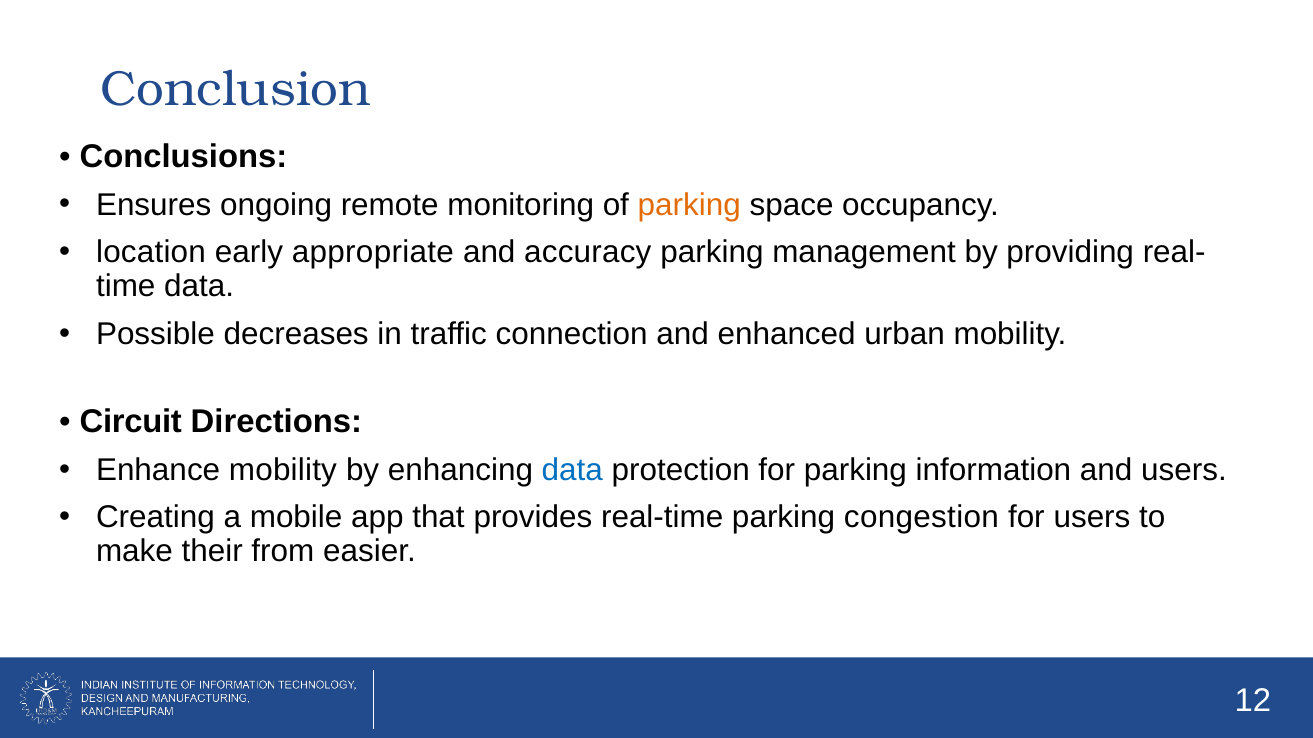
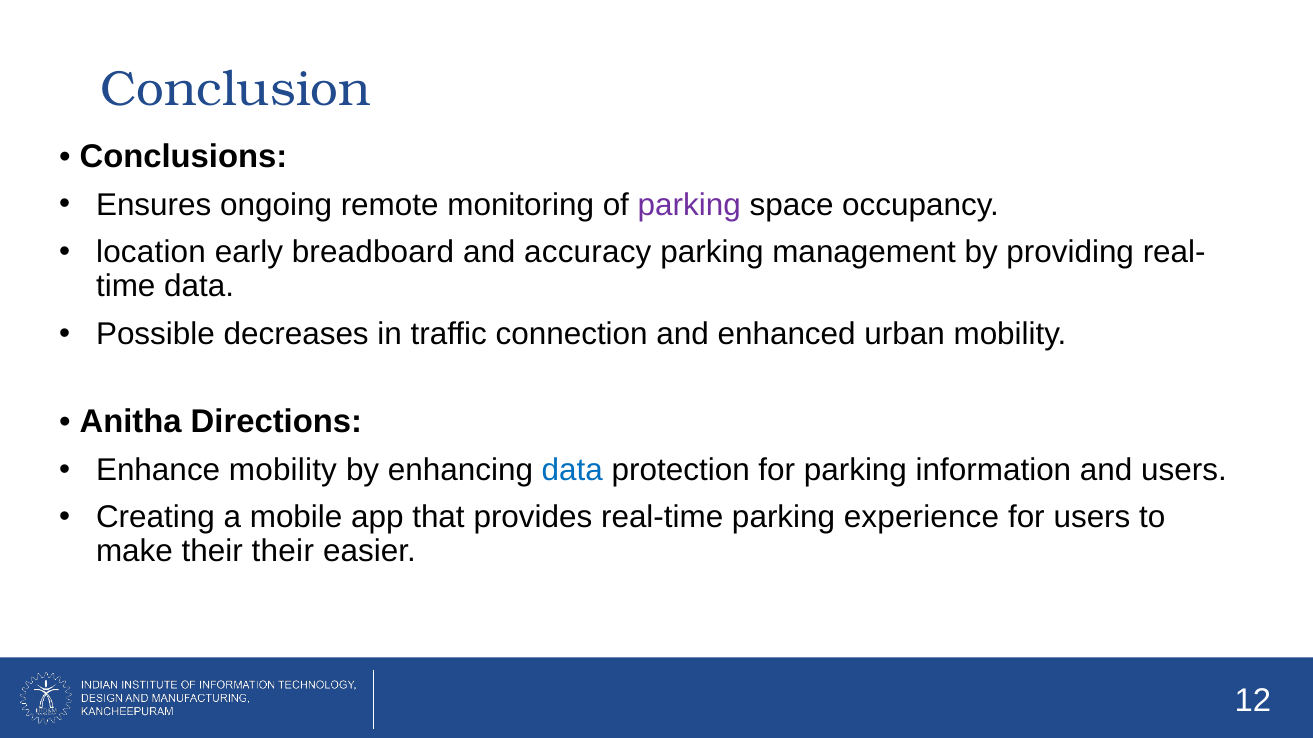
parking at (689, 205) colour: orange -> purple
appropriate: appropriate -> breadboard
Circuit: Circuit -> Anitha
congestion: congestion -> experience
their from: from -> their
